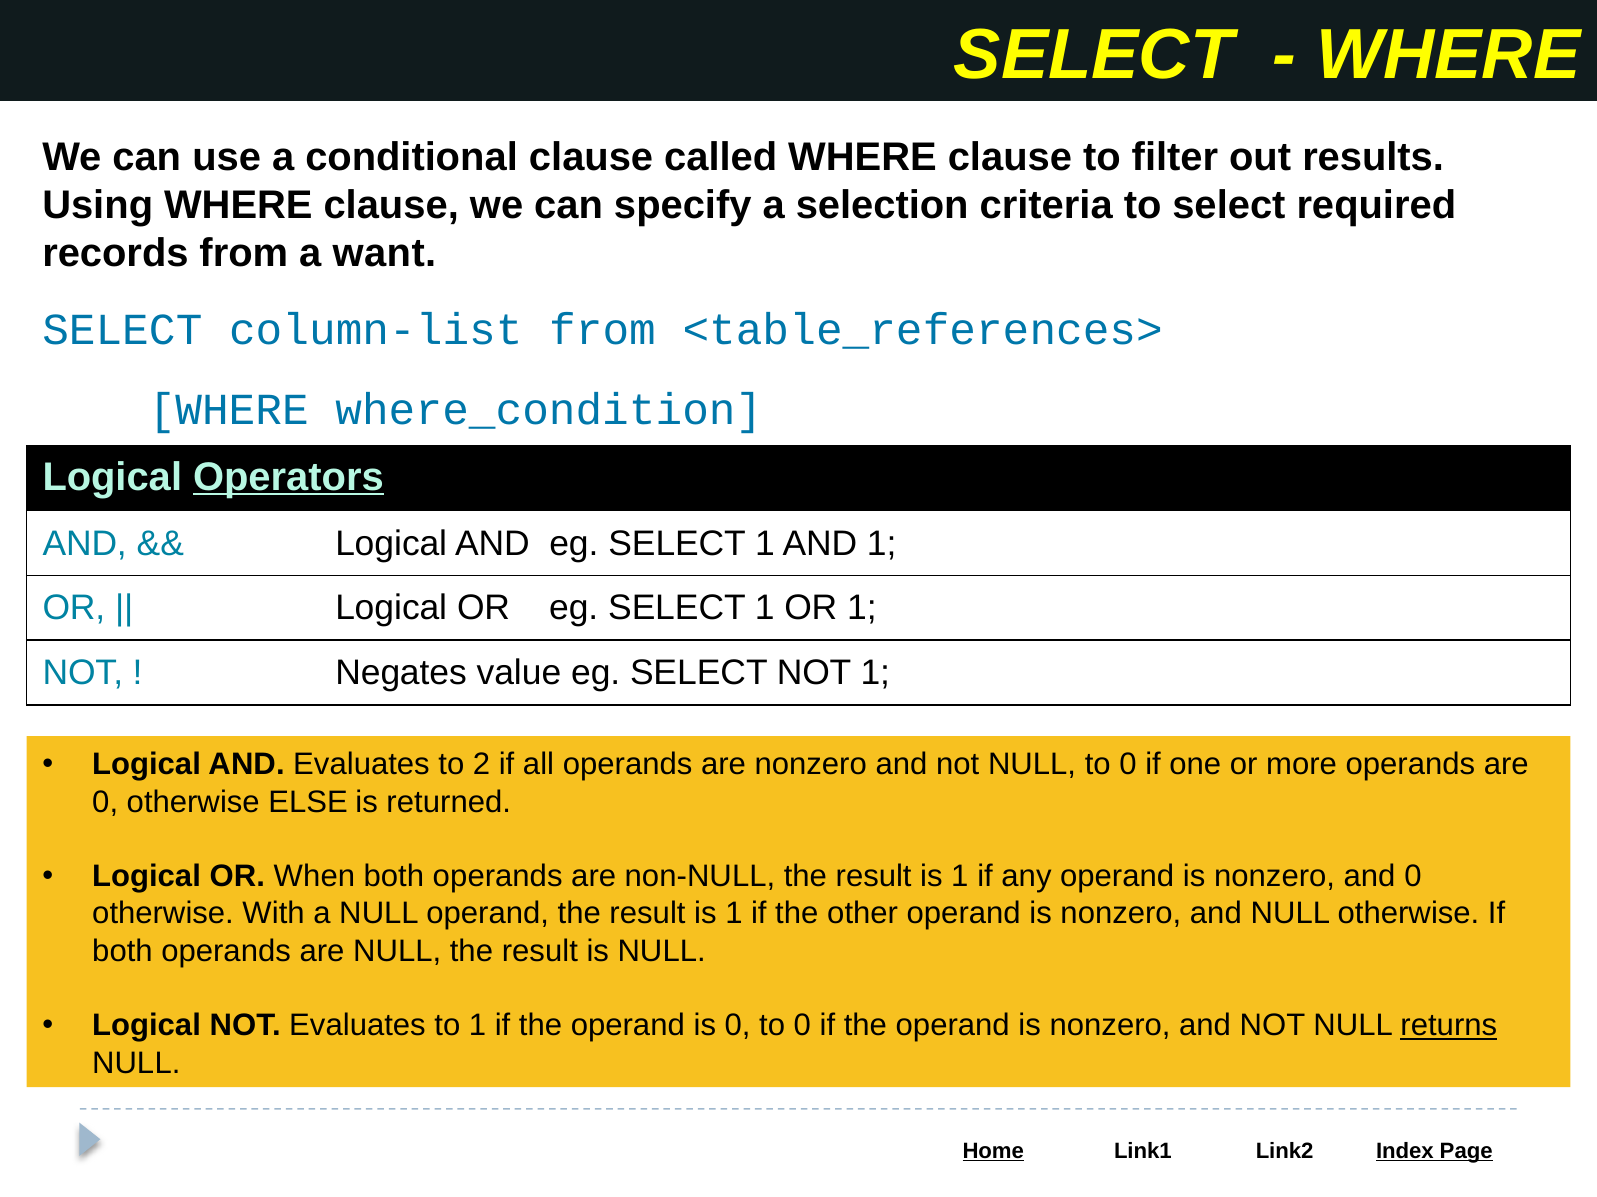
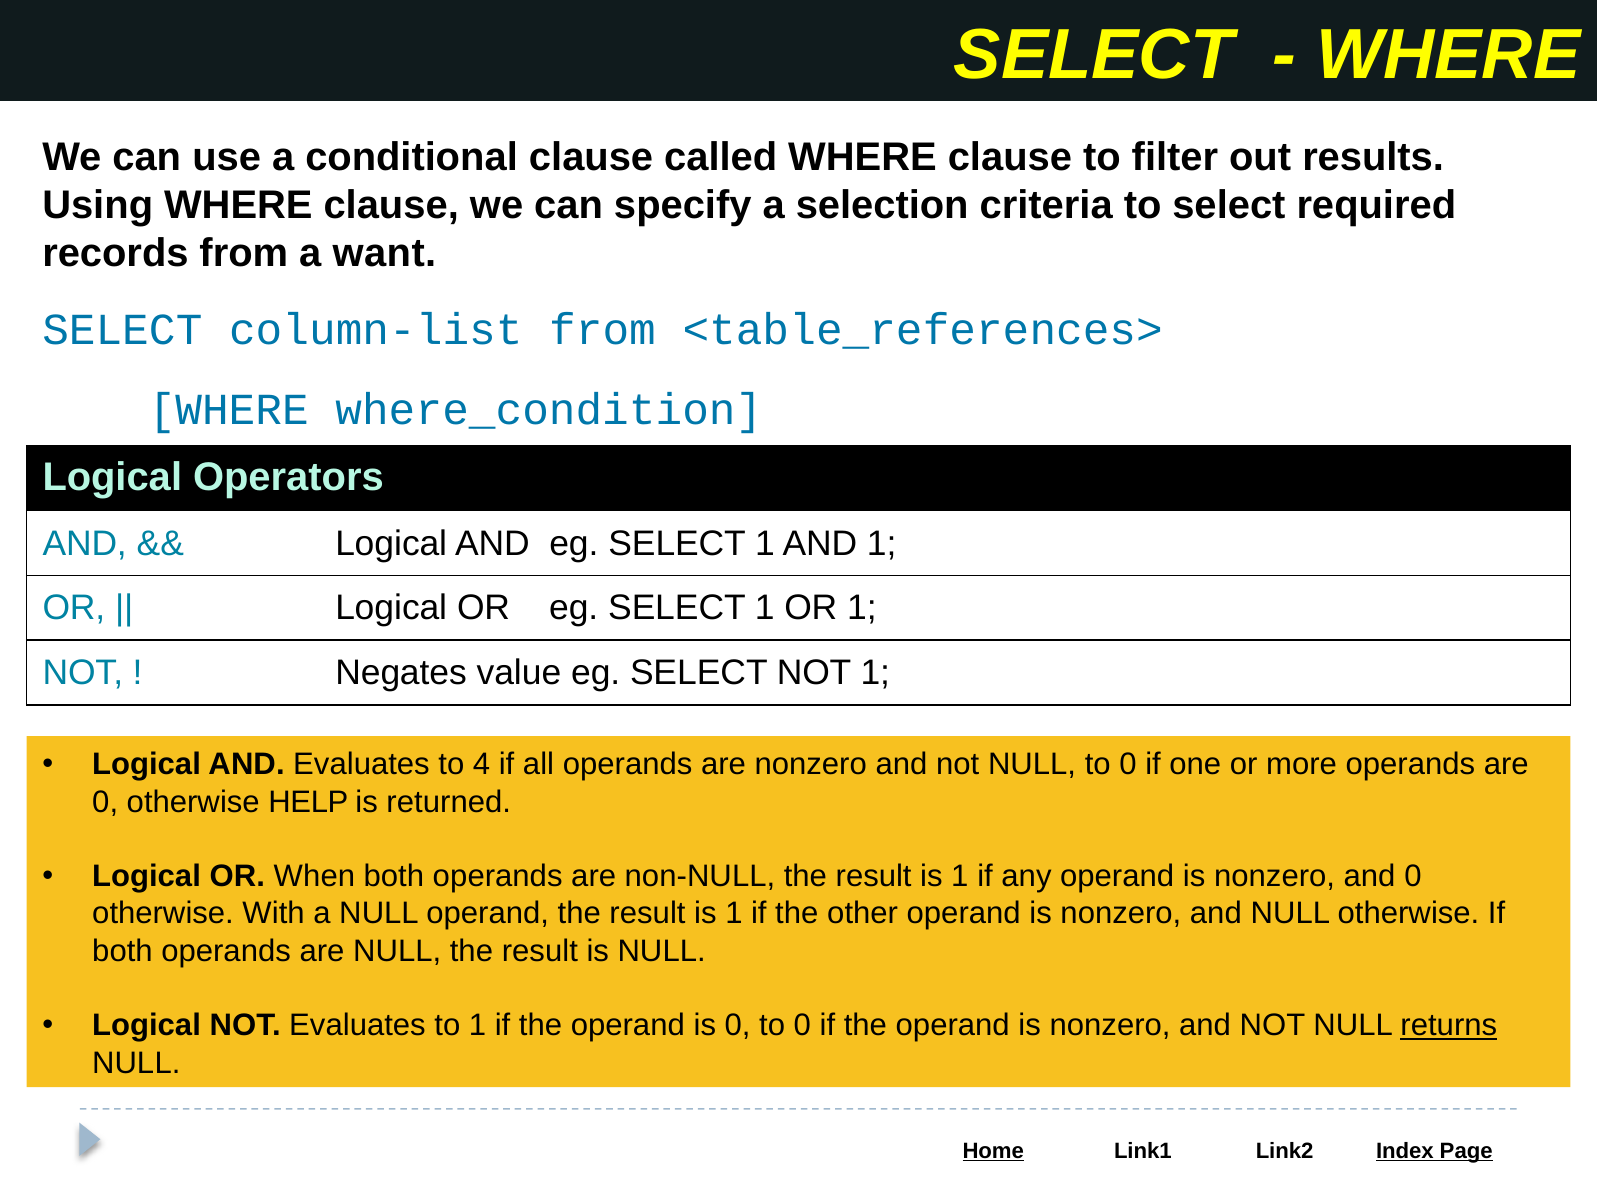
Operators underline: present -> none
2: 2 -> 4
ELSE: ELSE -> HELP
